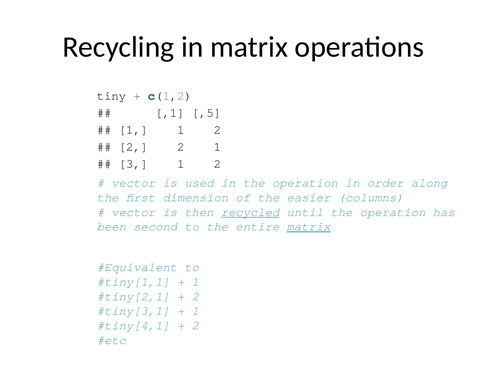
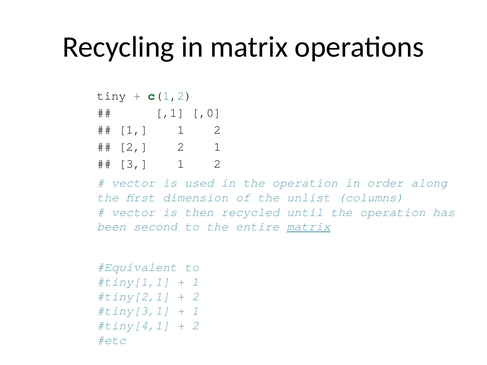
,5: ,5 -> ,0
easier: easier -> unlist
recycled underline: present -> none
